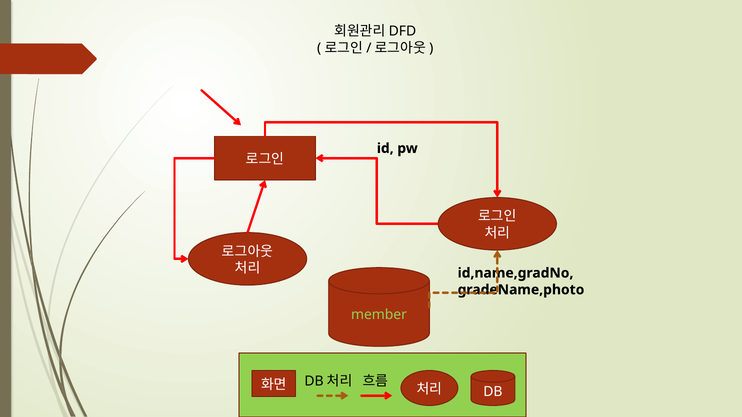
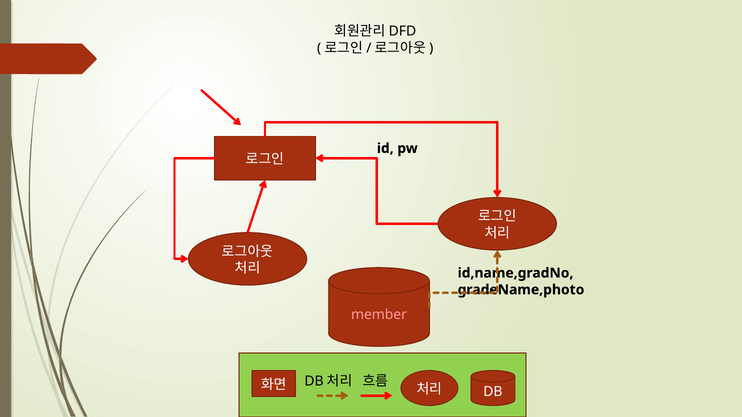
member colour: light green -> pink
